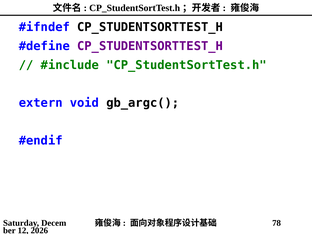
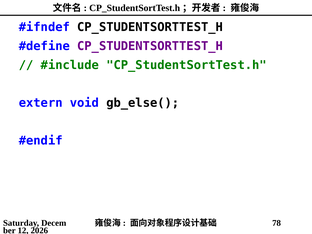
gb_argc(: gb_argc( -> gb_else(
